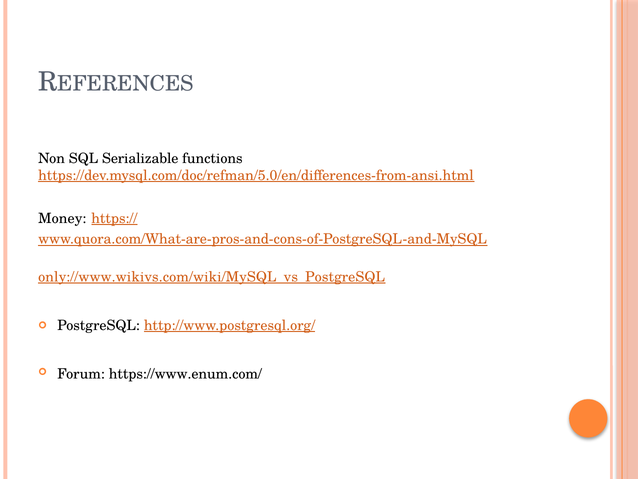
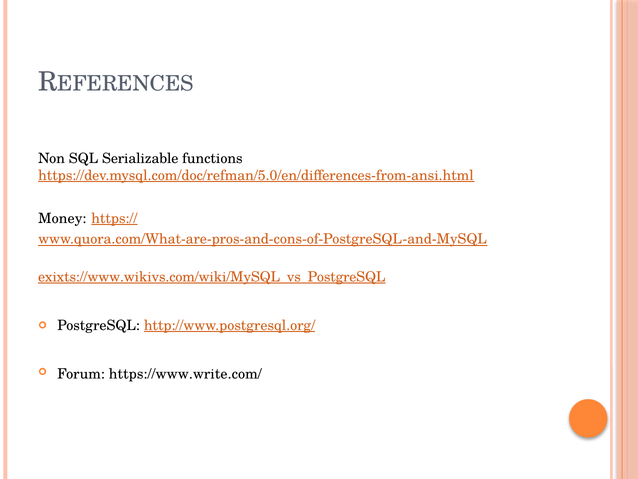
only://www.wikivs.com/wiki/MySQL_vs_PostgreSQL: only://www.wikivs.com/wiki/MySQL_vs_PostgreSQL -> exixts://www.wikivs.com/wiki/MySQL_vs_PostgreSQL
https://www.enum.com/: https://www.enum.com/ -> https://www.write.com/
